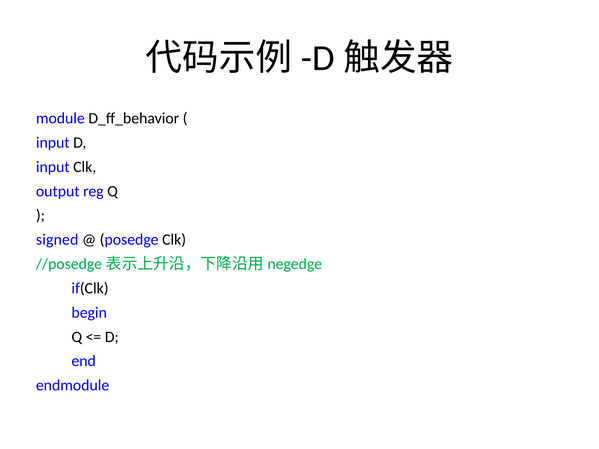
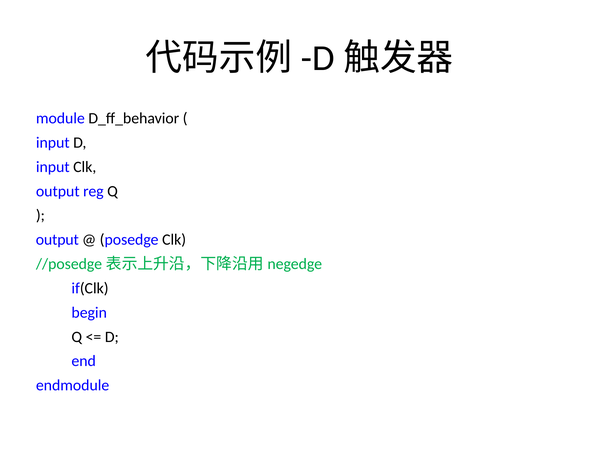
signed at (57, 240): signed -> output
